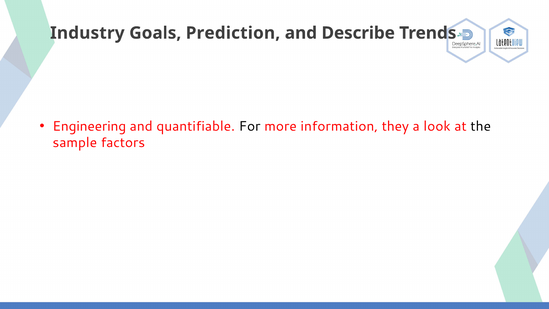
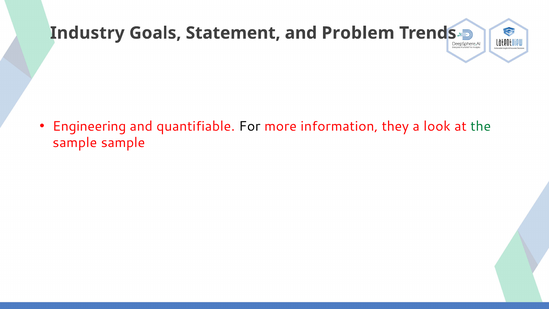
Prediction: Prediction -> Statement
Describe: Describe -> Problem
the colour: black -> green
sample factors: factors -> sample
